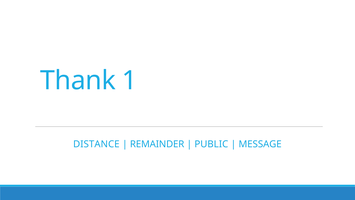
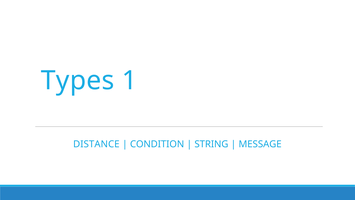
Thank: Thank -> Types
REMAINDER: REMAINDER -> CONDITION
PUBLIC: PUBLIC -> STRING
